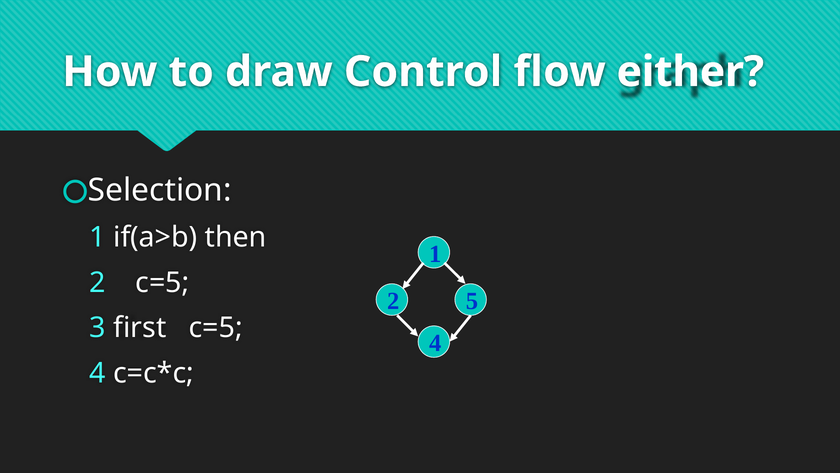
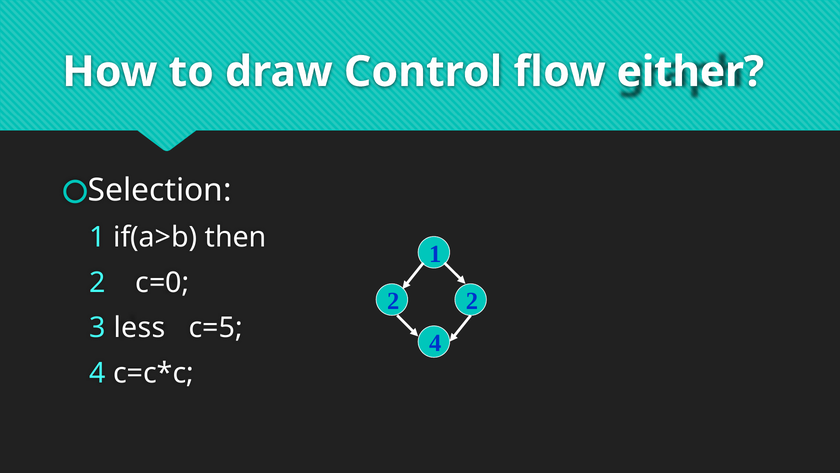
2 c=5: c=5 -> c=0
2 5: 5 -> 2
first: first -> less
